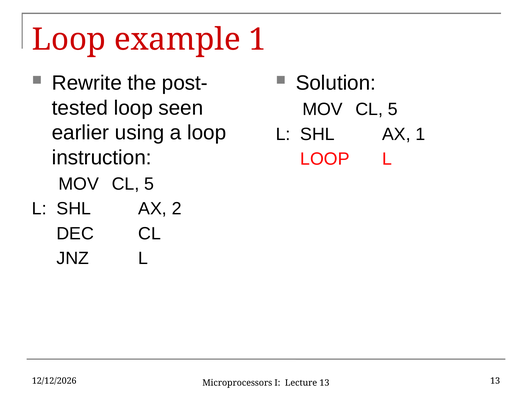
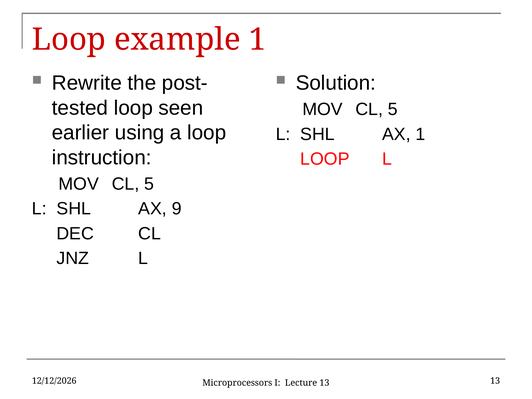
2: 2 -> 9
